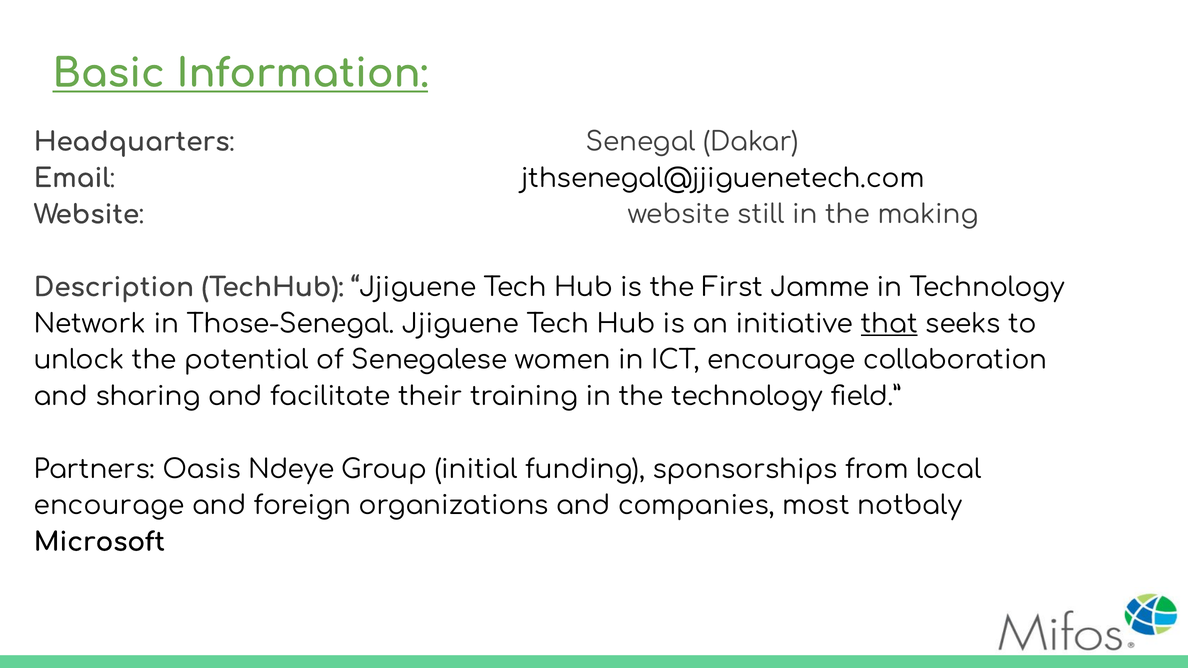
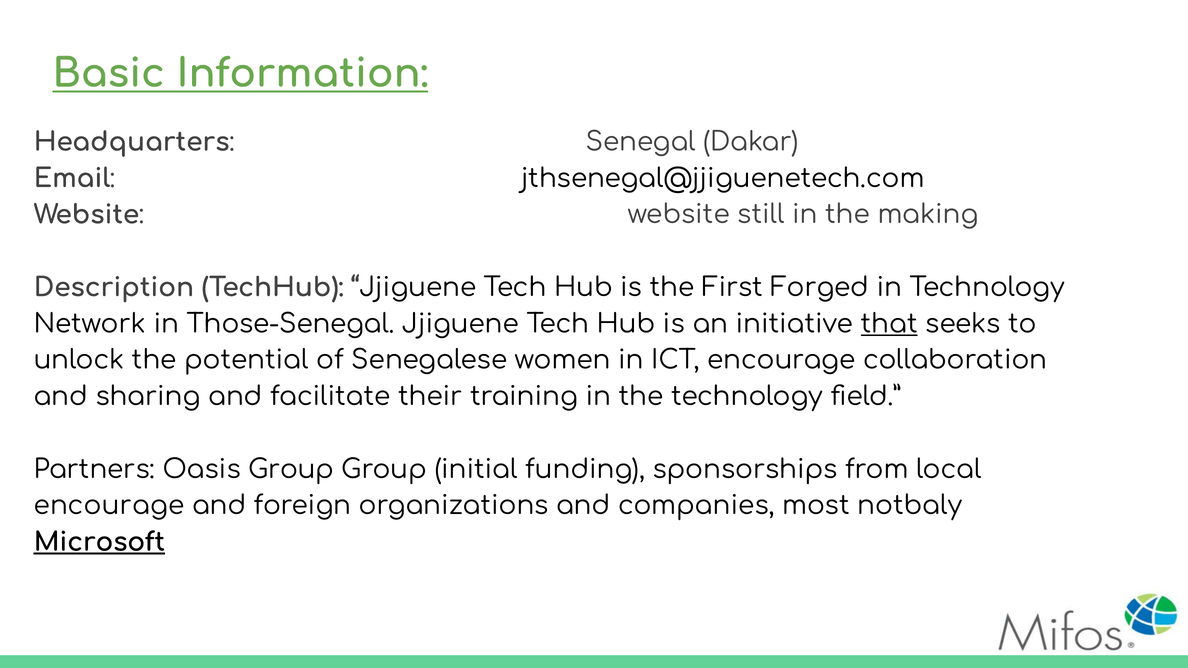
Jamme: Jamme -> Forged
Oasis Ndeye: Ndeye -> Group
Microsoft underline: none -> present
